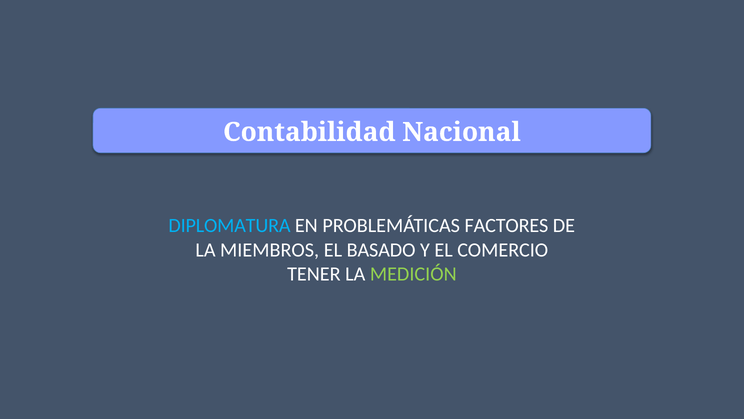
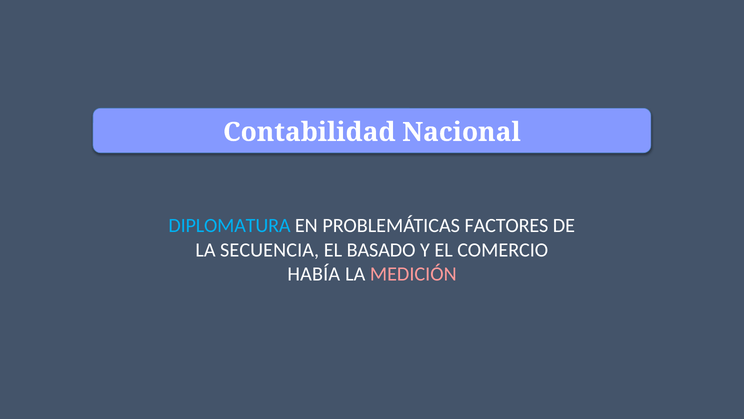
MIEMBROS: MIEMBROS -> SECUENCIA
TENER: TENER -> HABÍA
MEDICIÓN colour: light green -> pink
